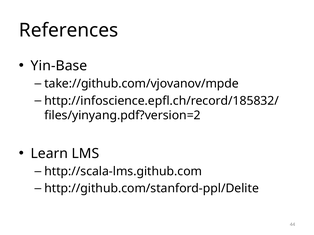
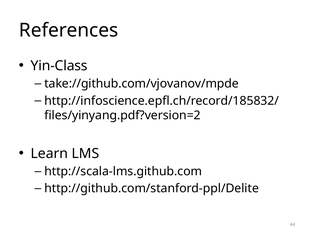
Yin-Base: Yin-Base -> Yin-Class
